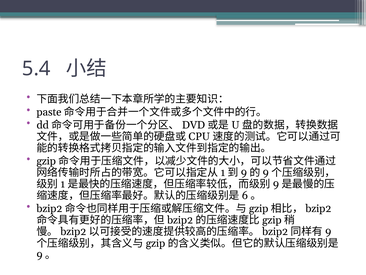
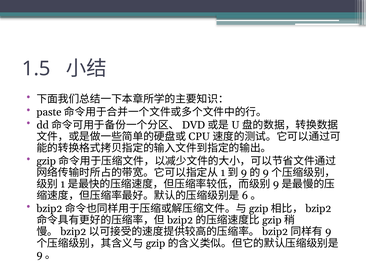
5.4: 5.4 -> 1.5
